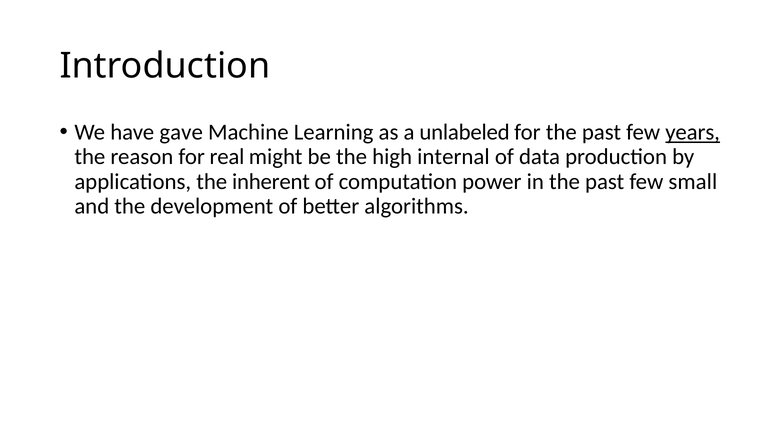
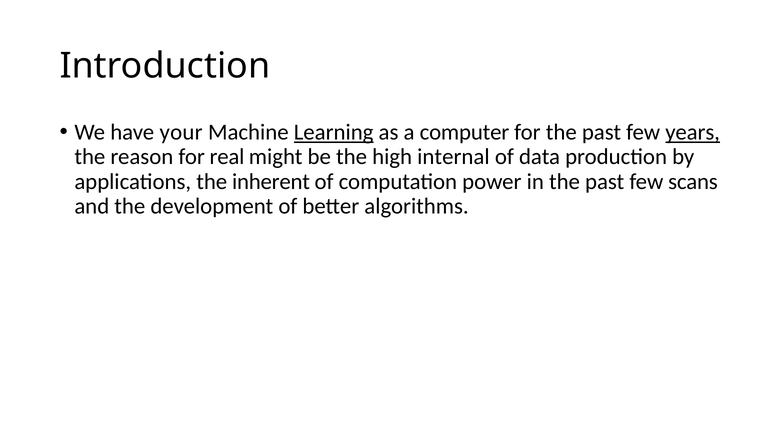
gave: gave -> your
Learning underline: none -> present
unlabeled: unlabeled -> computer
small: small -> scans
